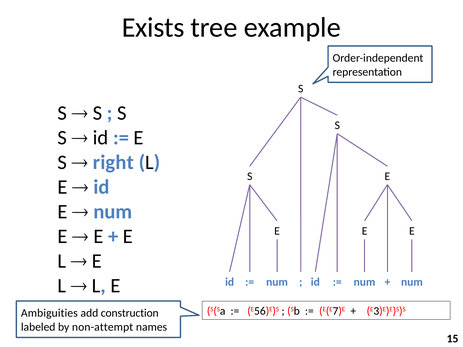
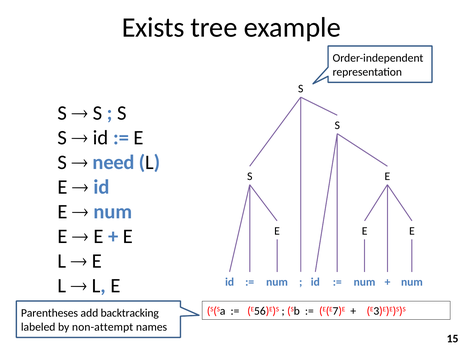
right: right -> need
Ambiguities: Ambiguities -> Parentheses
construction: construction -> backtracking
